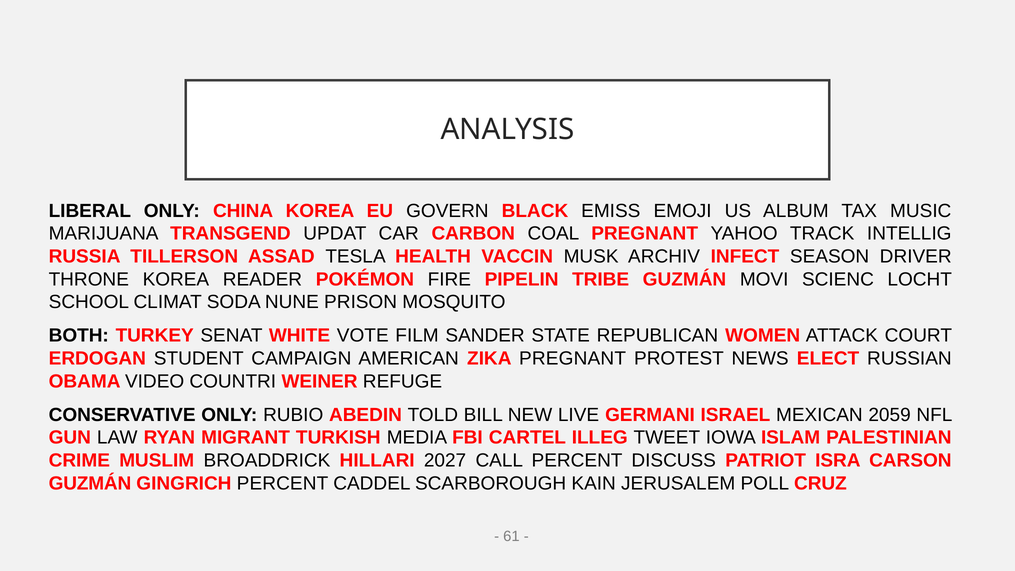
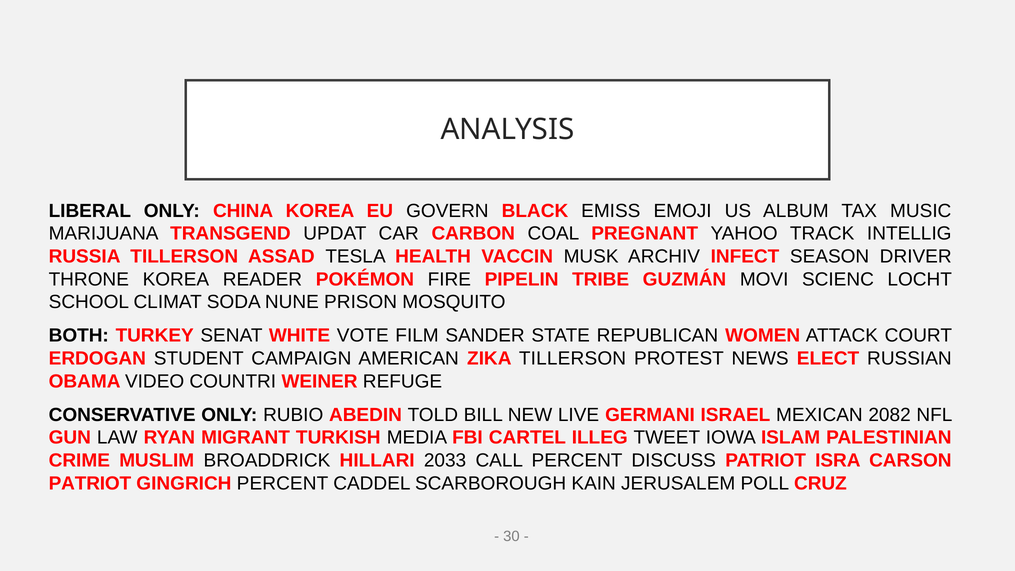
ZIKA PREGNANT: PREGNANT -> TILLERSON
2059: 2059 -> 2082
2027: 2027 -> 2033
GUZMÁN at (90, 483): GUZMÁN -> PATRIOT
61: 61 -> 30
